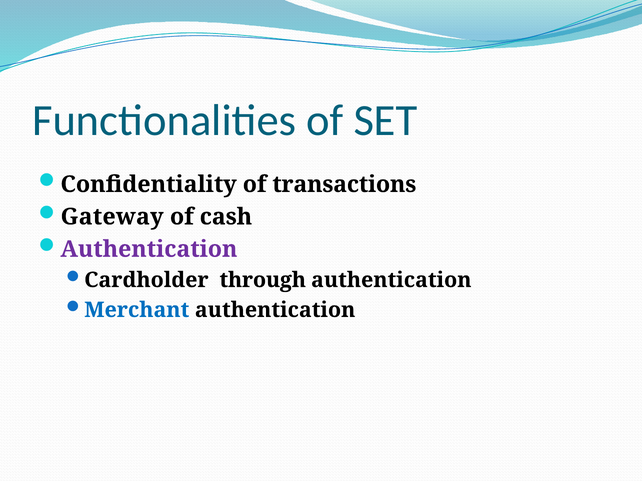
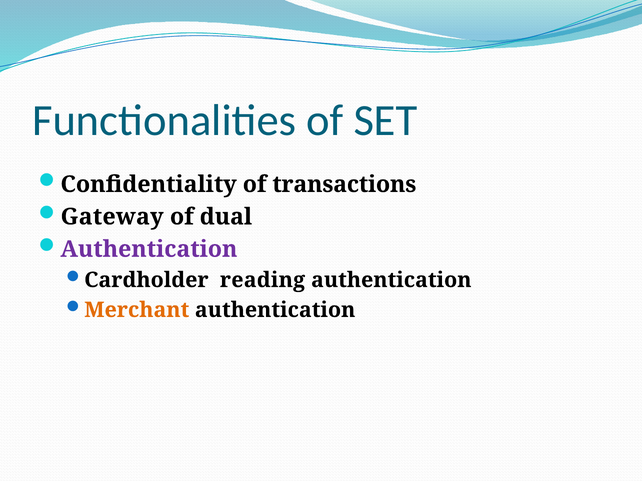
cash: cash -> dual
through: through -> reading
Merchant colour: blue -> orange
